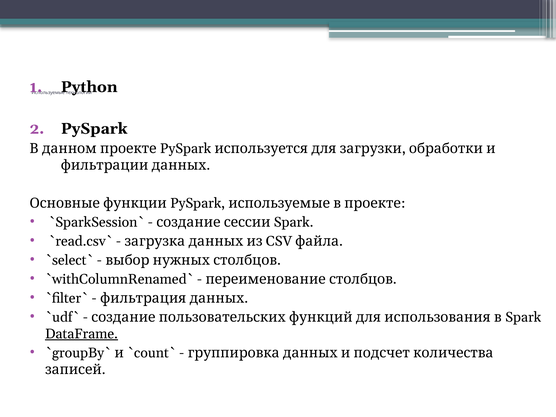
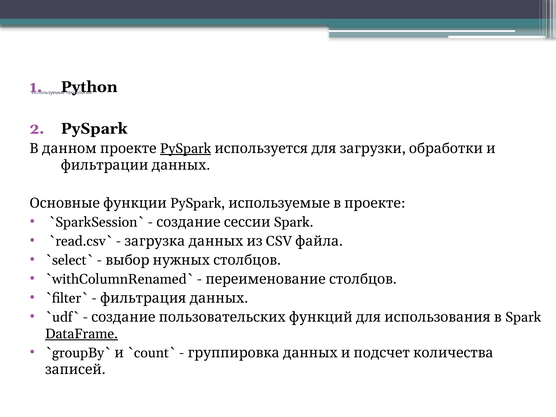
PySpark at (186, 148) underline: none -> present
